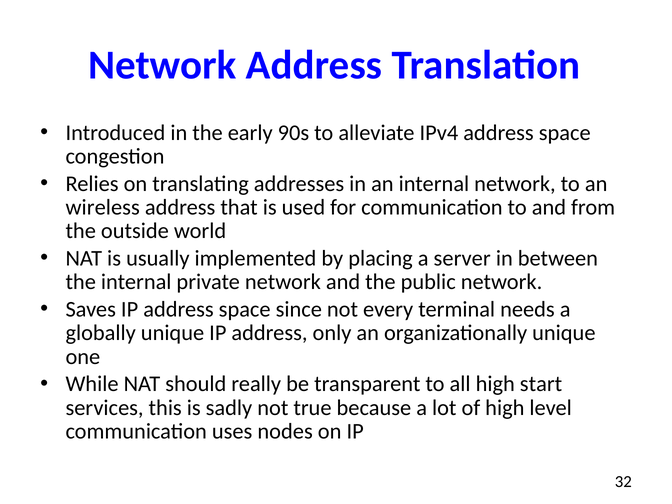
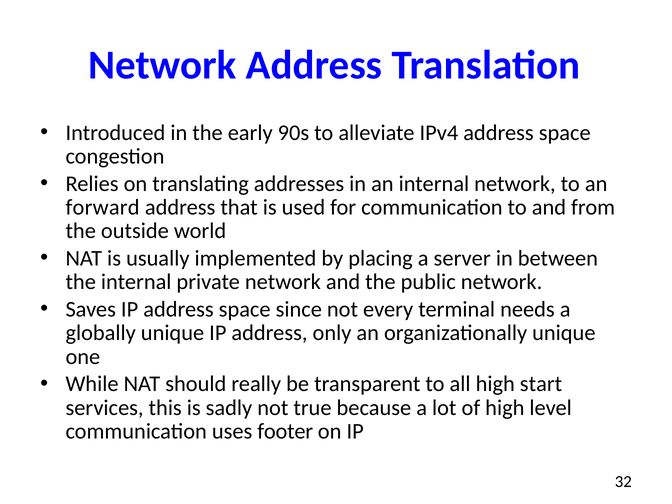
wireless: wireless -> forward
nodes: nodes -> footer
